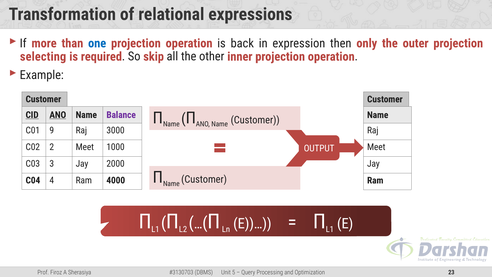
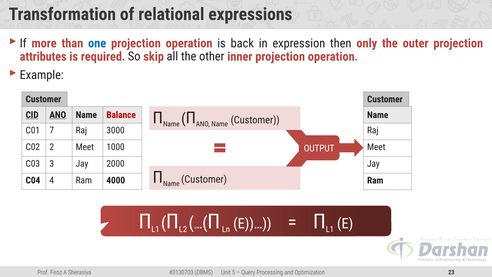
selecting: selecting -> attributes
Balance colour: purple -> red
9: 9 -> 7
